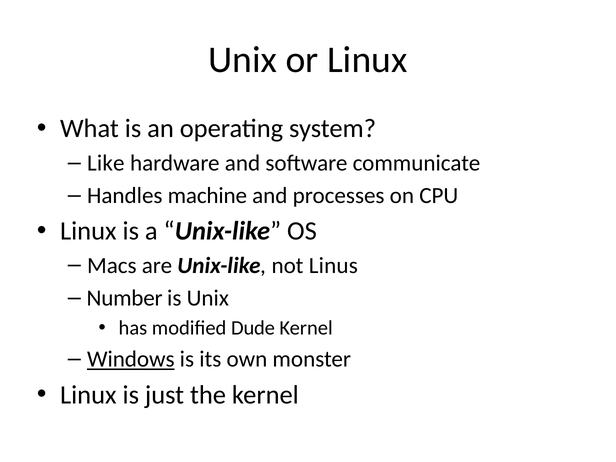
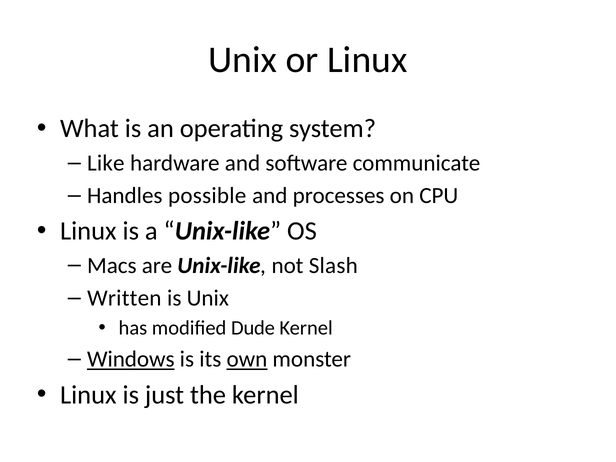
machine: machine -> possible
Linus: Linus -> Slash
Number: Number -> Written
own underline: none -> present
